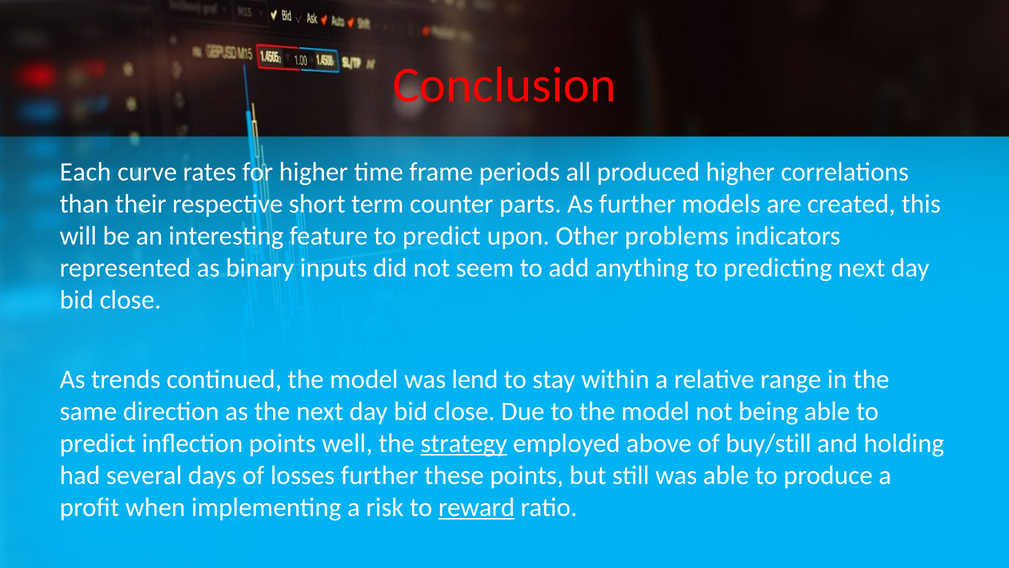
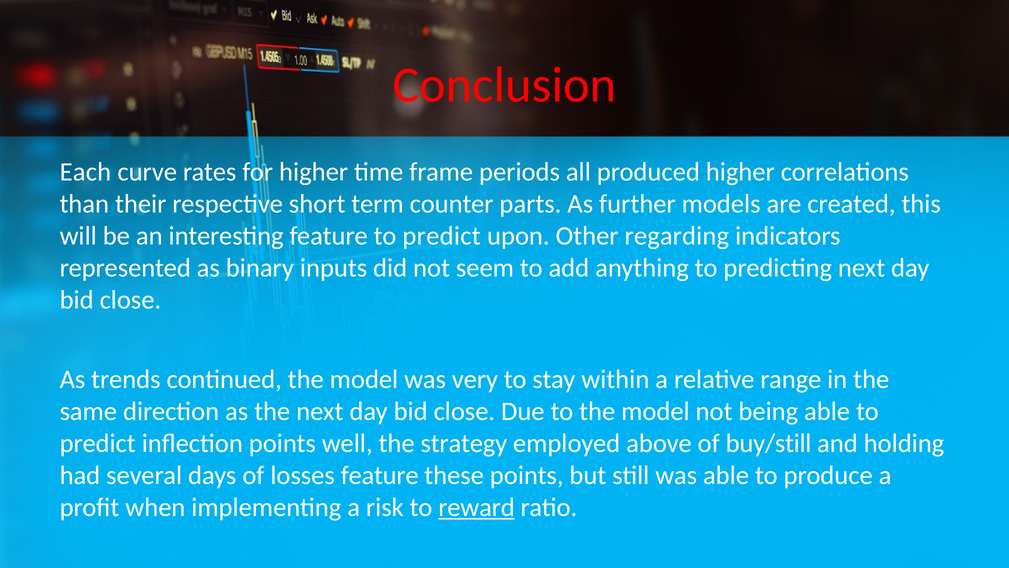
problems: problems -> regarding
lend: lend -> very
strategy underline: present -> none
losses further: further -> feature
